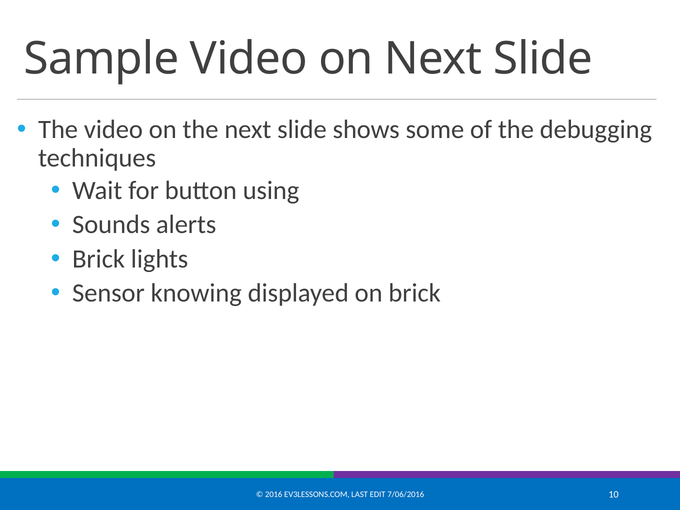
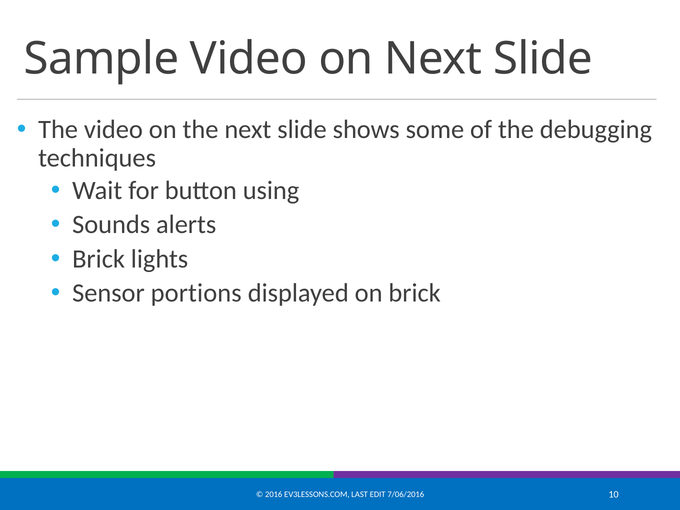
knowing: knowing -> portions
